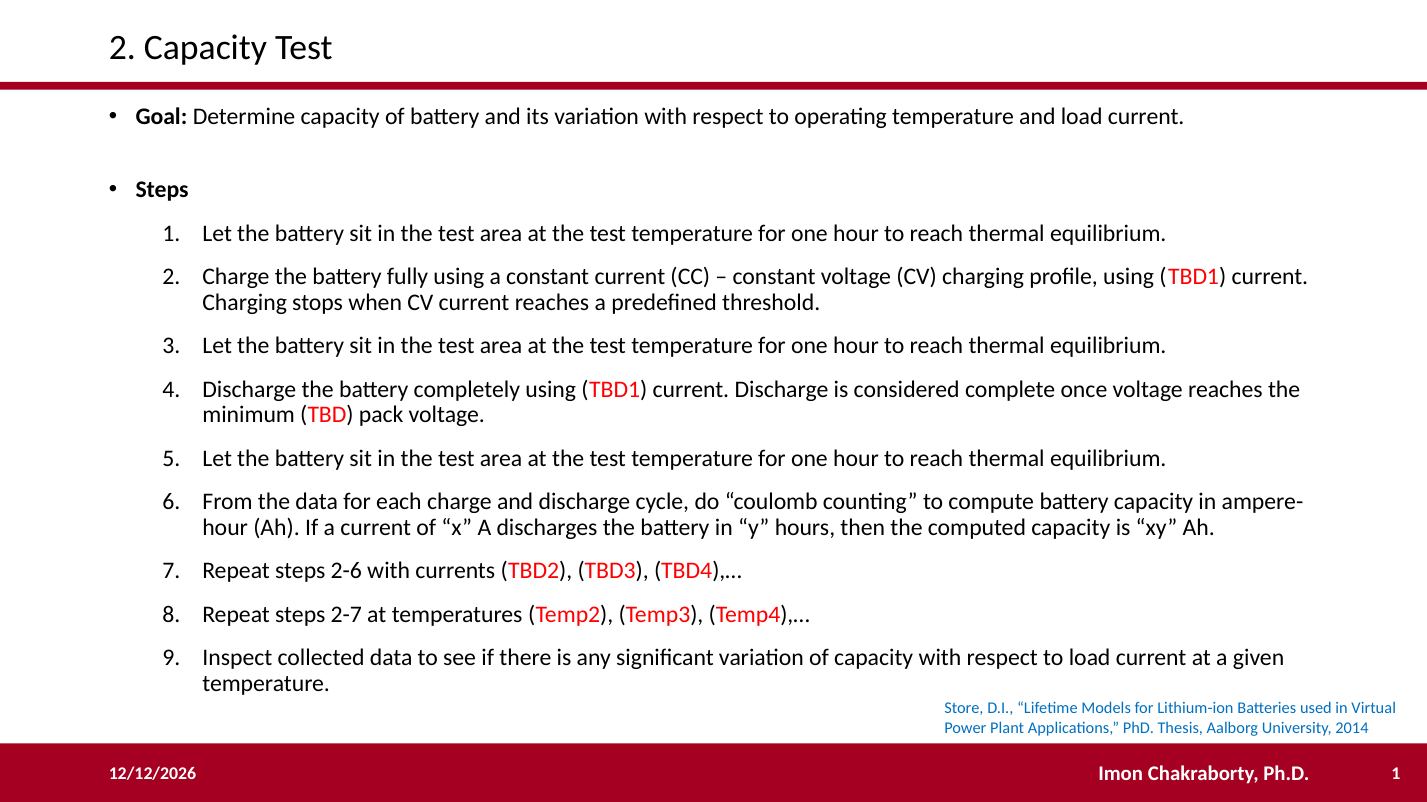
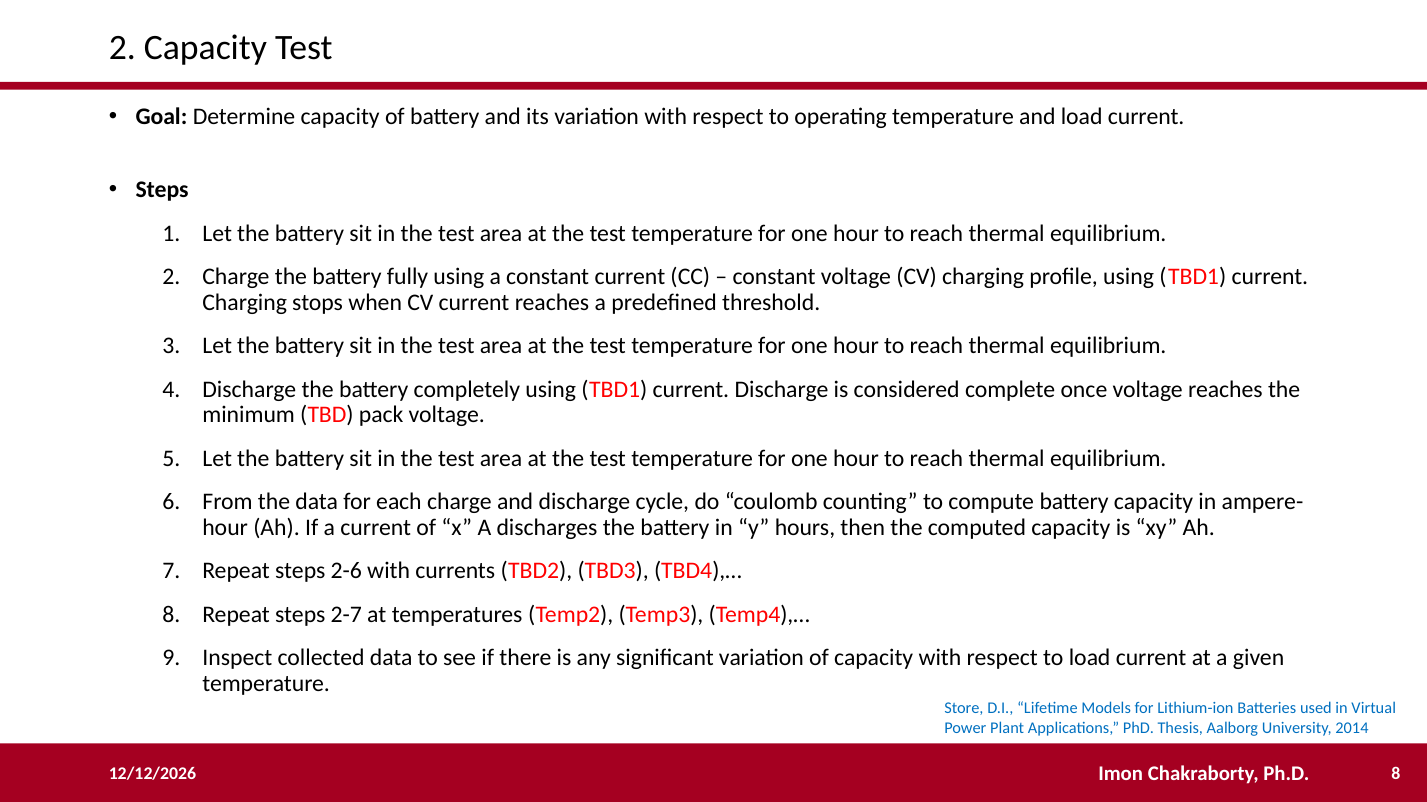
1 at (1396, 774): 1 -> 8
